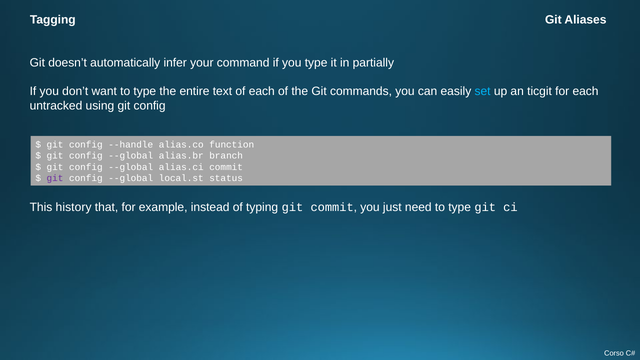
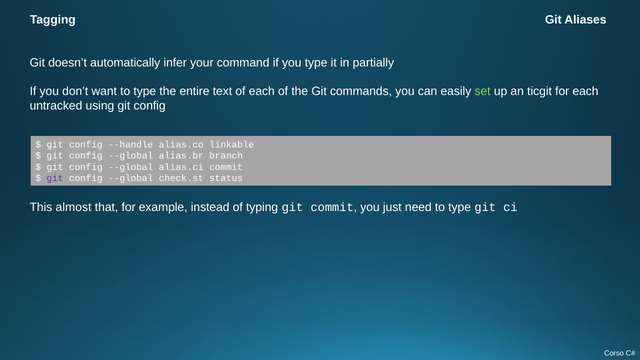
set colour: light blue -> light green
function: function -> linkable
local.st: local.st -> check.st
history: history -> almost
